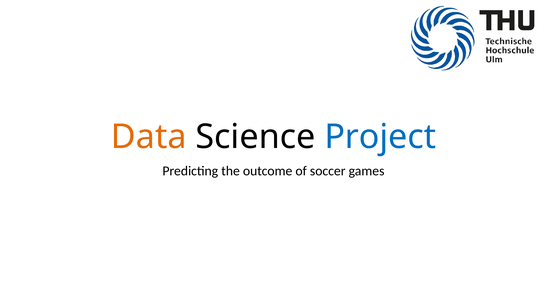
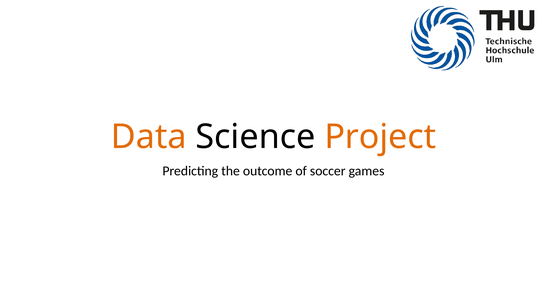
Project colour: blue -> orange
